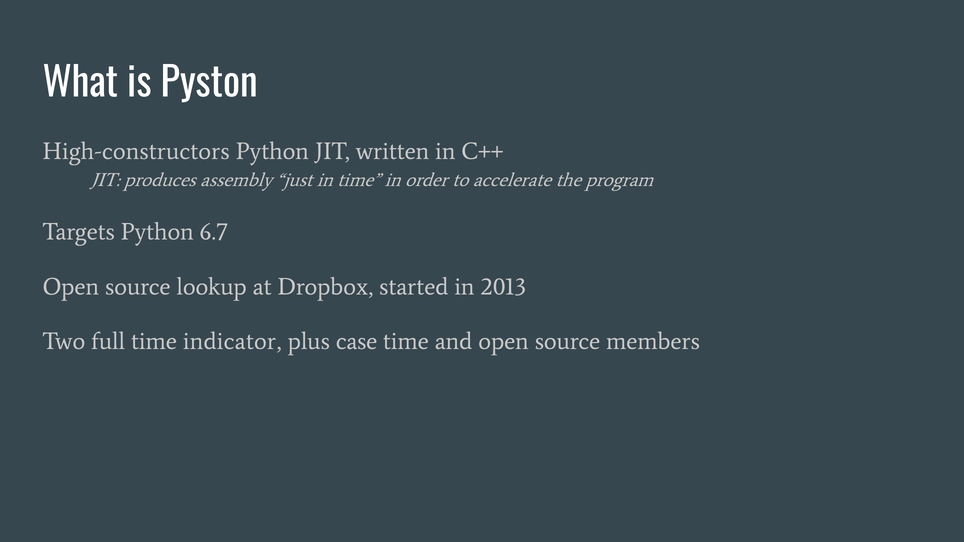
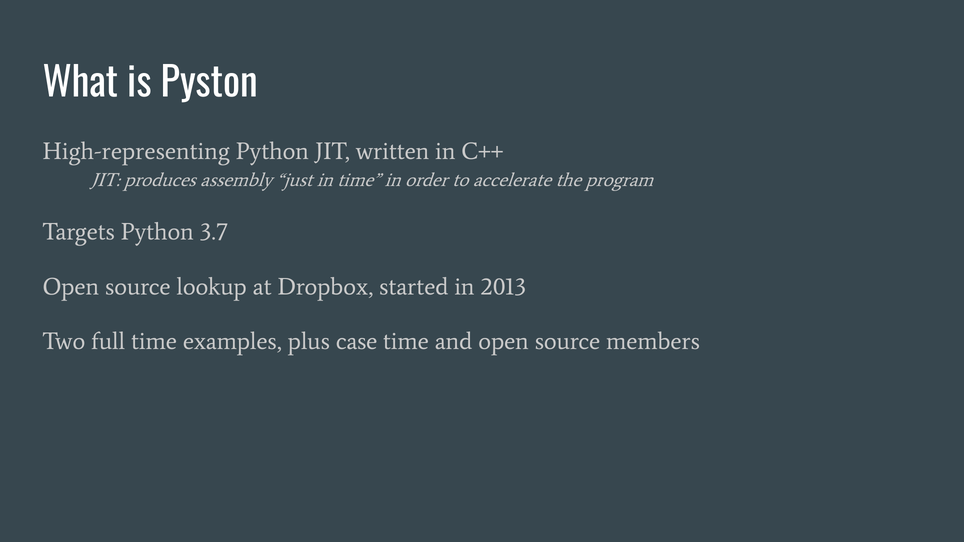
High-constructors: High-constructors -> High-representing
6.7: 6.7 -> 3.7
indicator: indicator -> examples
